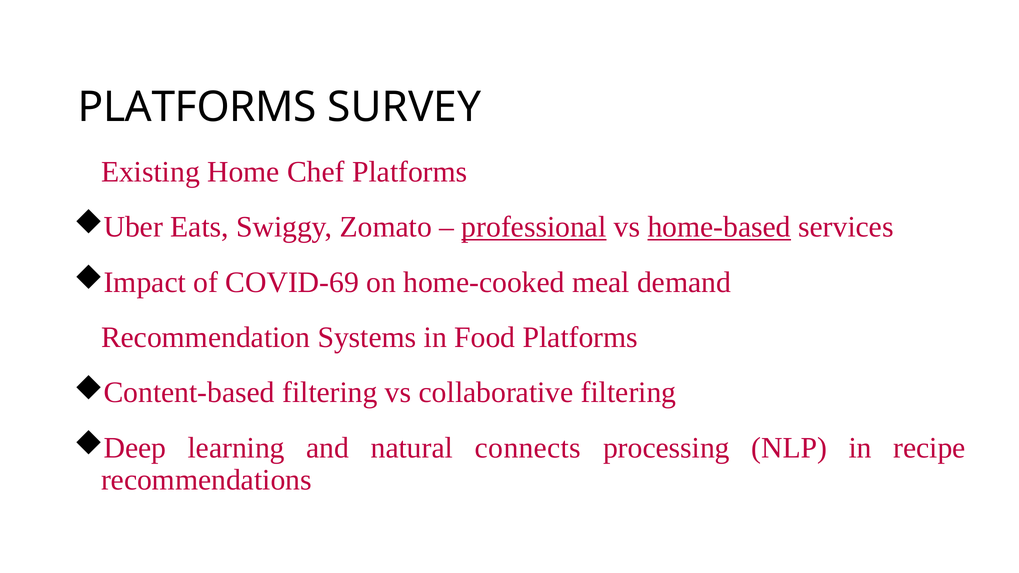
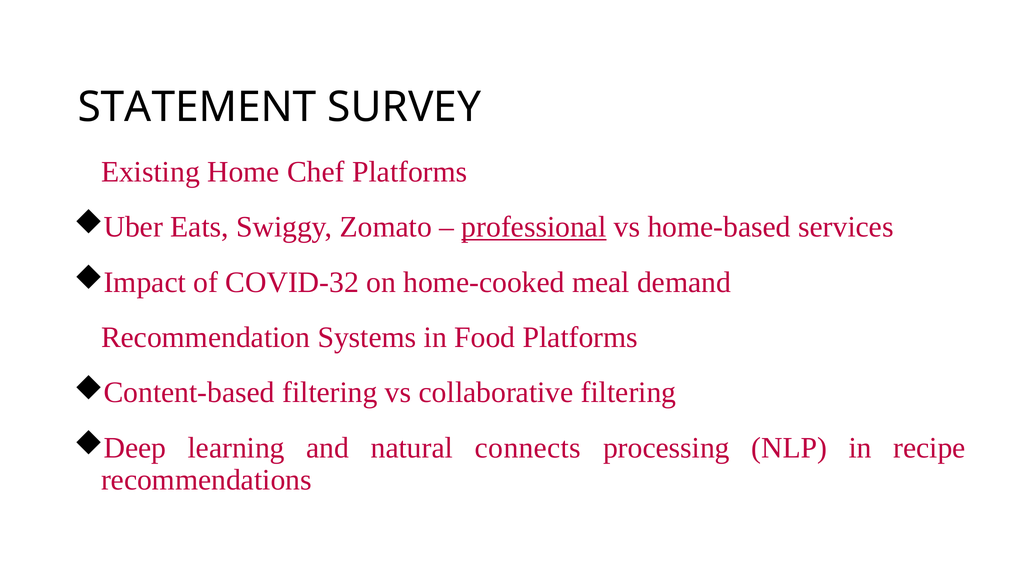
PLATFORMS at (197, 107): PLATFORMS -> STATEMENT
home-based underline: present -> none
COVID-69: COVID-69 -> COVID-32
